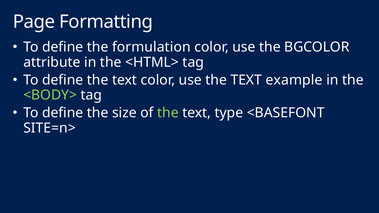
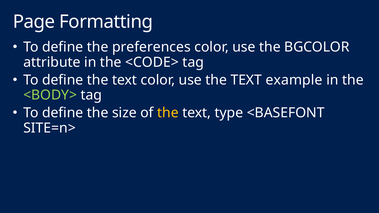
formulation: formulation -> preferences
<HTML>: <HTML> -> <CODE>
the at (168, 113) colour: light green -> yellow
